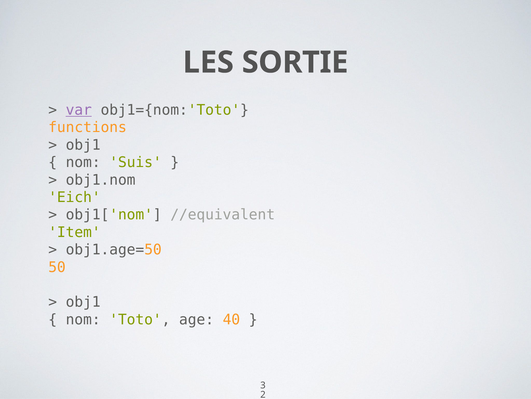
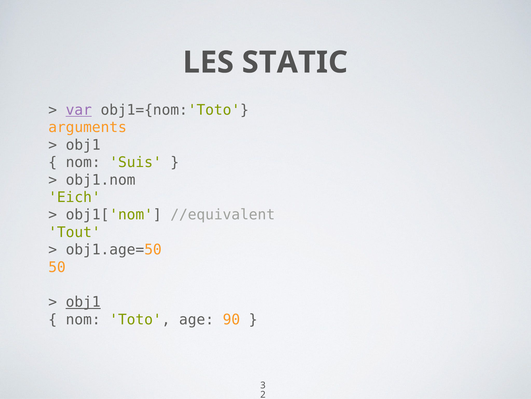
SORTIE: SORTIE -> STATIC
functions: functions -> arguments
Item: Item -> Tout
obj1 at (83, 302) underline: none -> present
40: 40 -> 90
